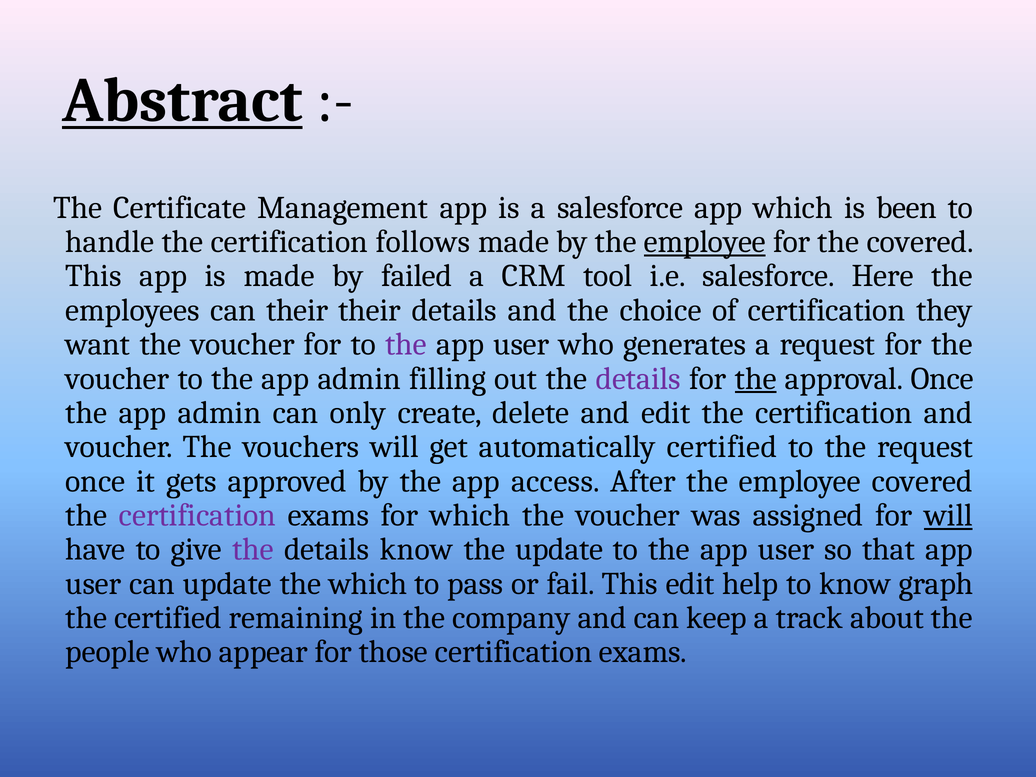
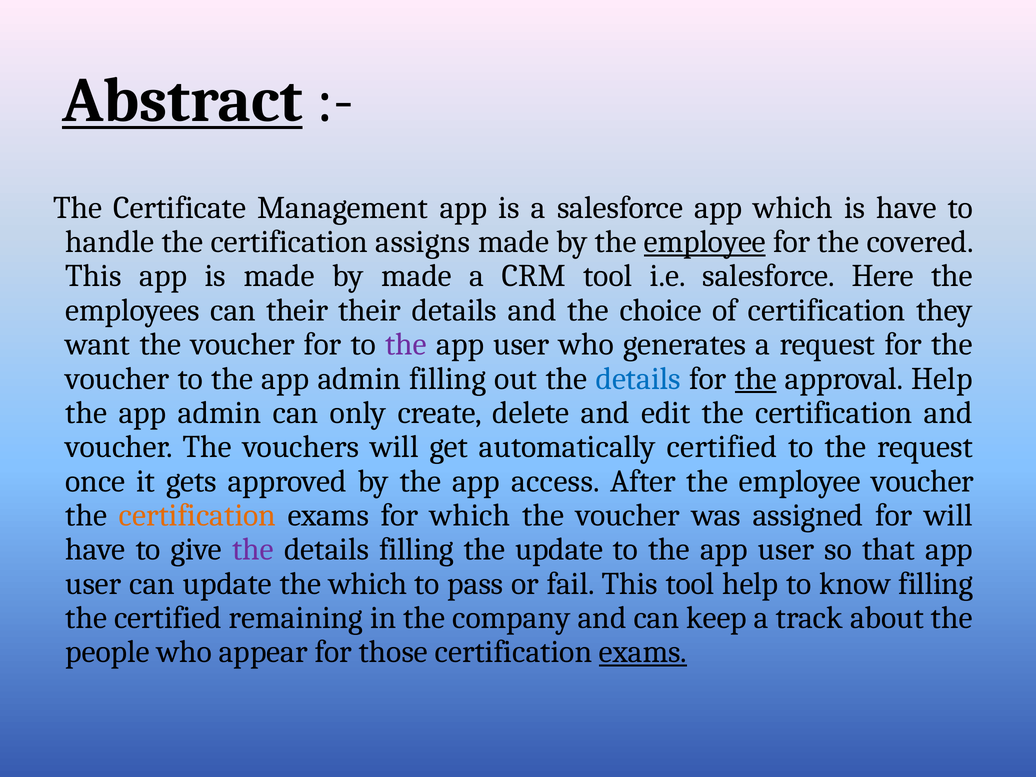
is been: been -> have
follows: follows -> assigns
by failed: failed -> made
details at (638, 379) colour: purple -> blue
approval Once: Once -> Help
employee covered: covered -> voucher
certification at (197, 515) colour: purple -> orange
will at (948, 515) underline: present -> none
details know: know -> filling
This edit: edit -> tool
know graph: graph -> filling
exams at (643, 652) underline: none -> present
